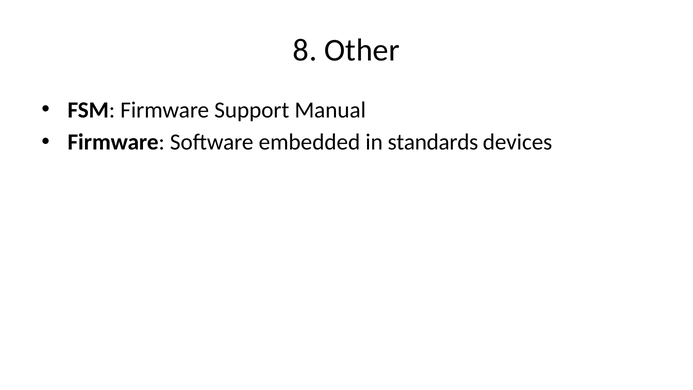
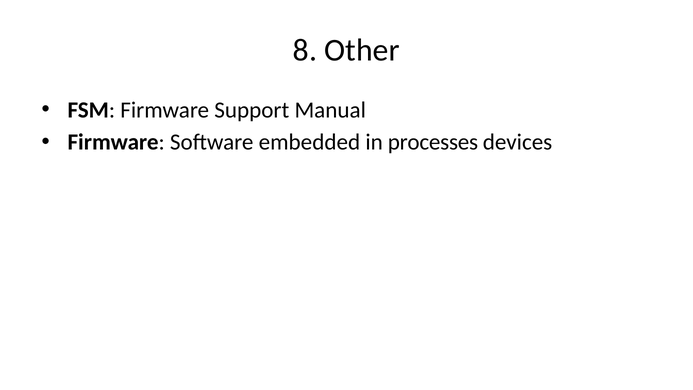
standards: standards -> processes
